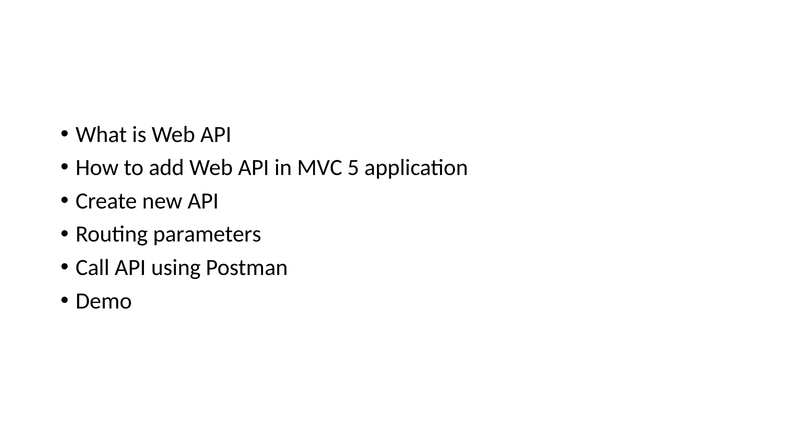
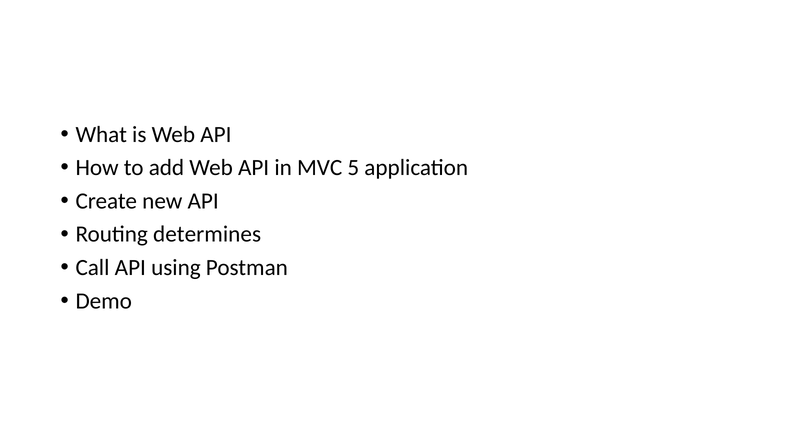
parameters: parameters -> determines
